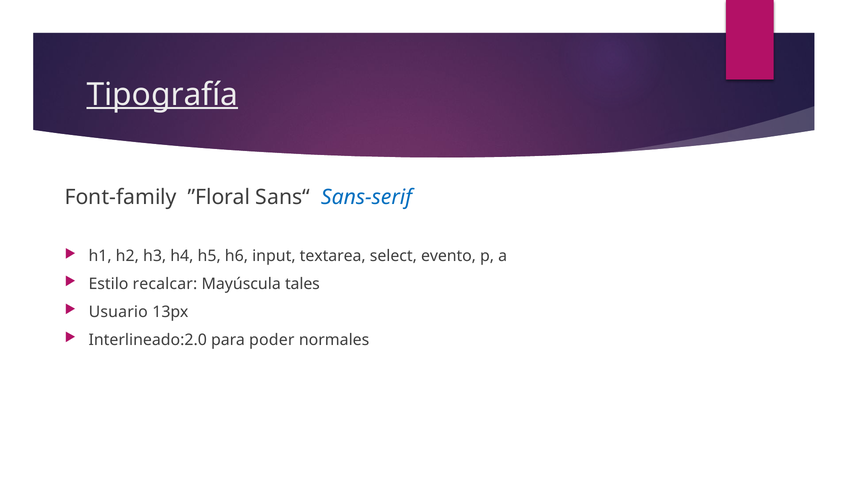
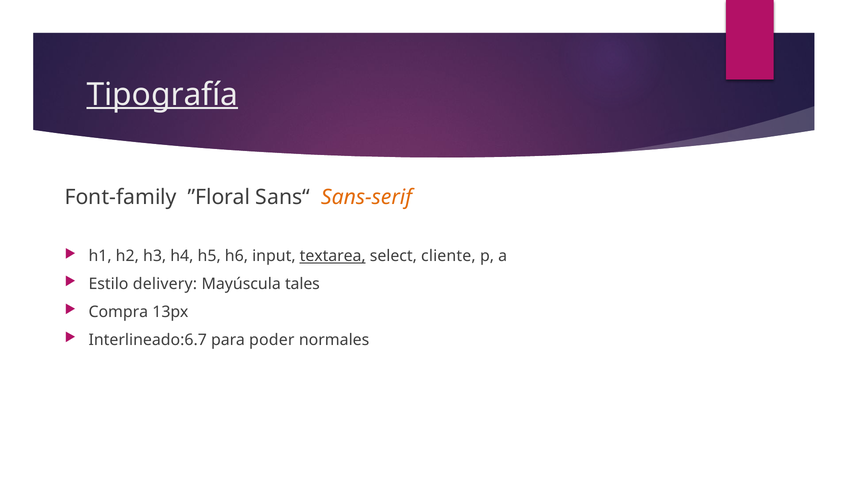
Sans-serif colour: blue -> orange
textarea underline: none -> present
evento: evento -> cliente
recalcar: recalcar -> delivery
Usuario: Usuario -> Compra
Interlineado:2.0: Interlineado:2.0 -> Interlineado:6.7
